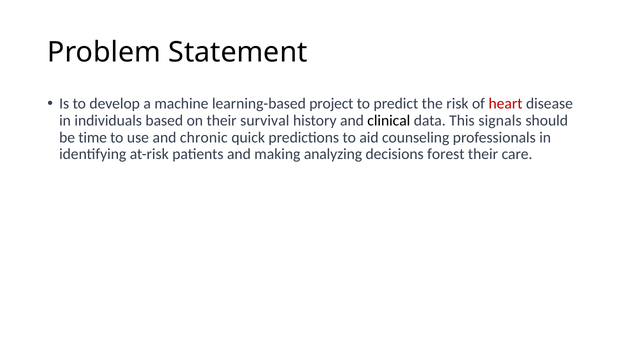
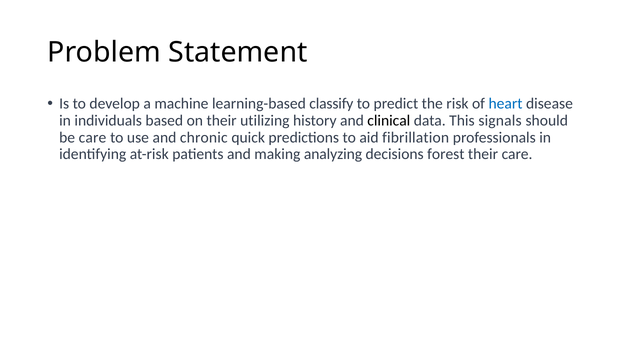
project: project -> classify
heart colour: red -> blue
survival: survival -> utilizing
be time: time -> care
counseling: counseling -> fibrillation
